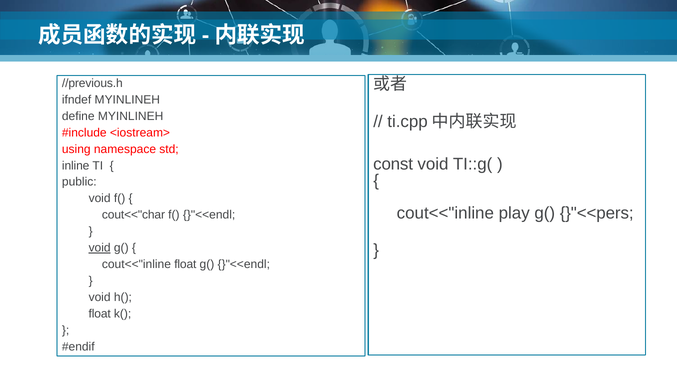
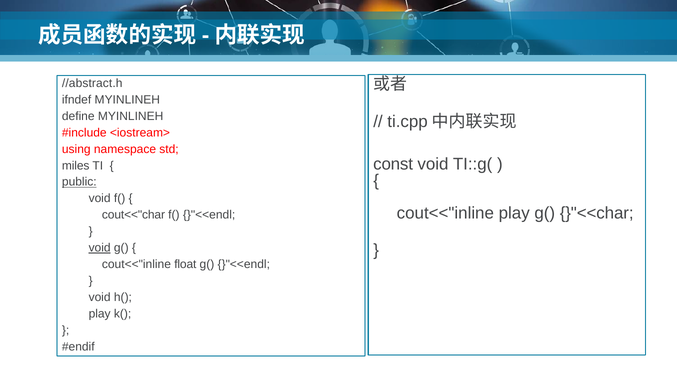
//previous.h: //previous.h -> //abstract.h
inline: inline -> miles
public underline: none -> present
}"<<pers: }"<<pers -> }"<<char
float at (100, 314): float -> play
